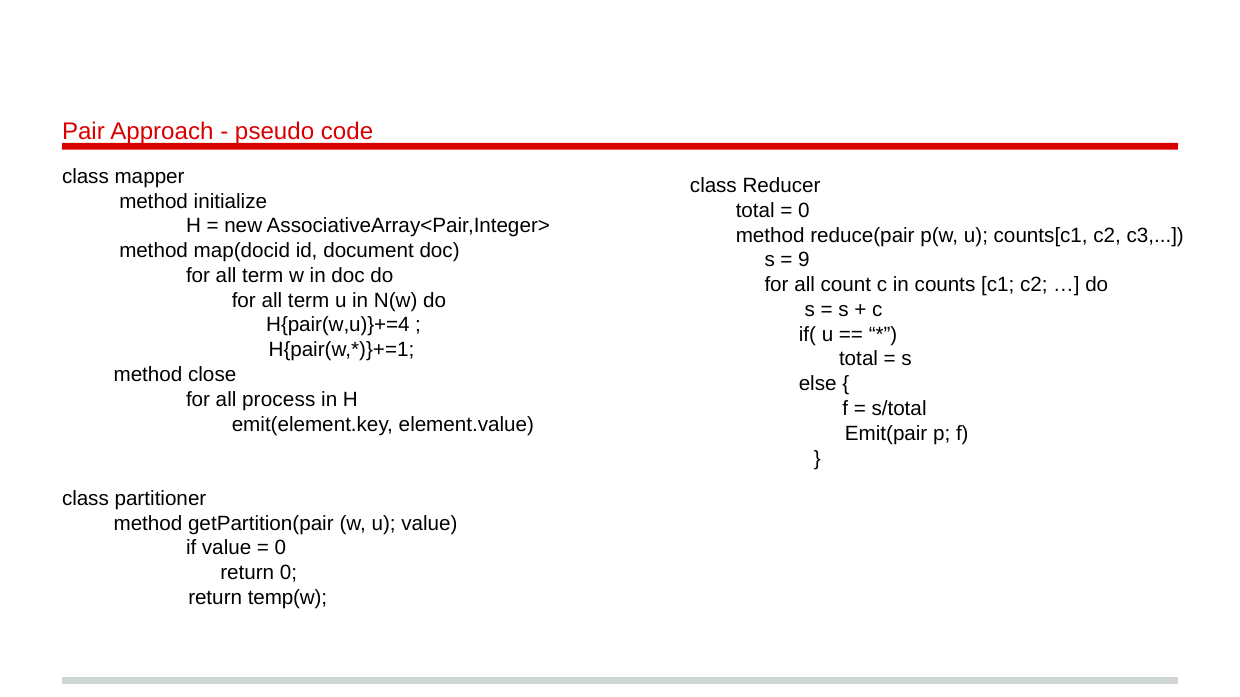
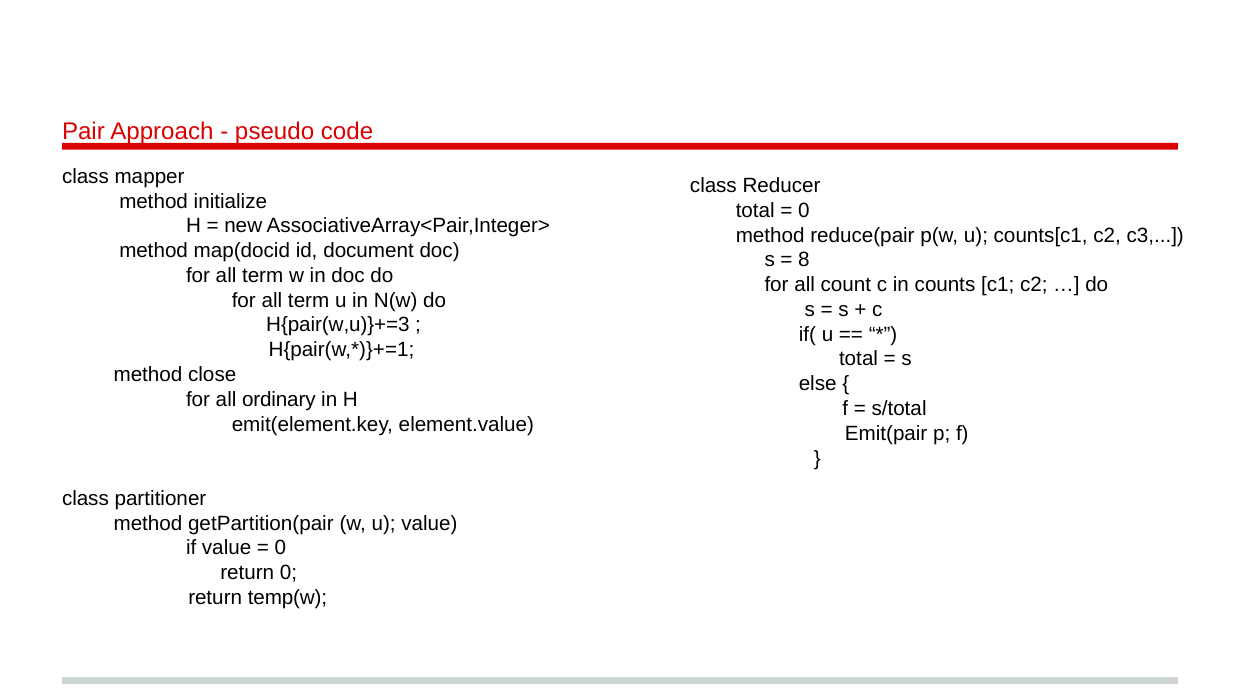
9: 9 -> 8
H{pair(w,u)}+=4: H{pair(w,u)}+=4 -> H{pair(w,u)}+=3
process: process -> ordinary
